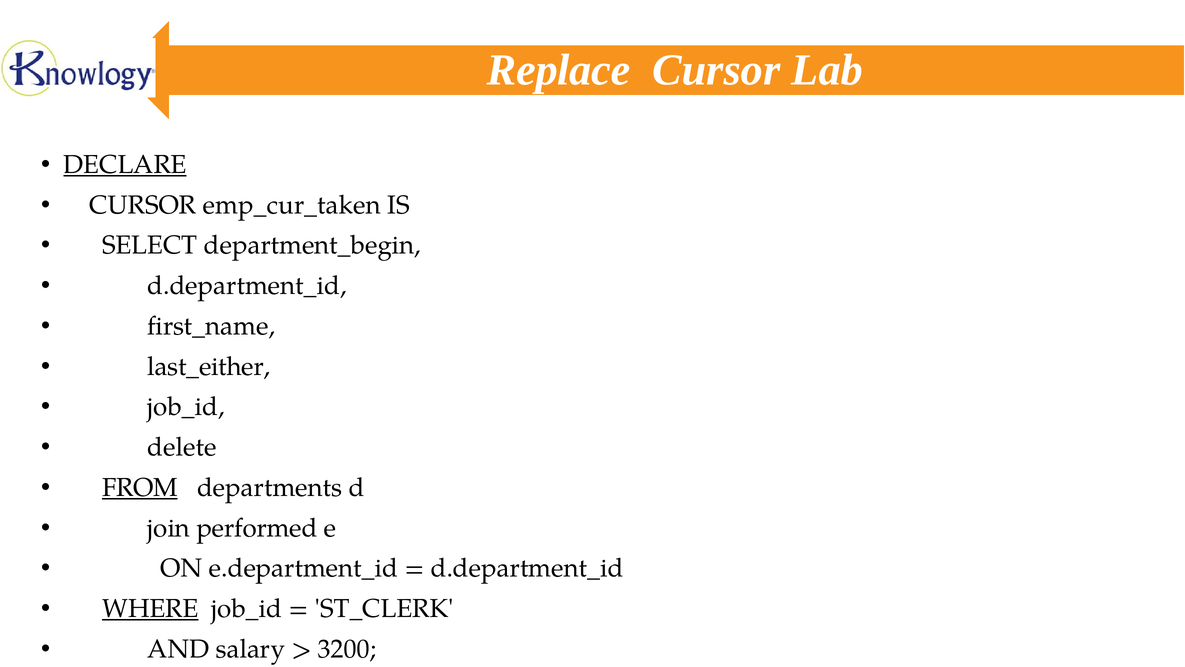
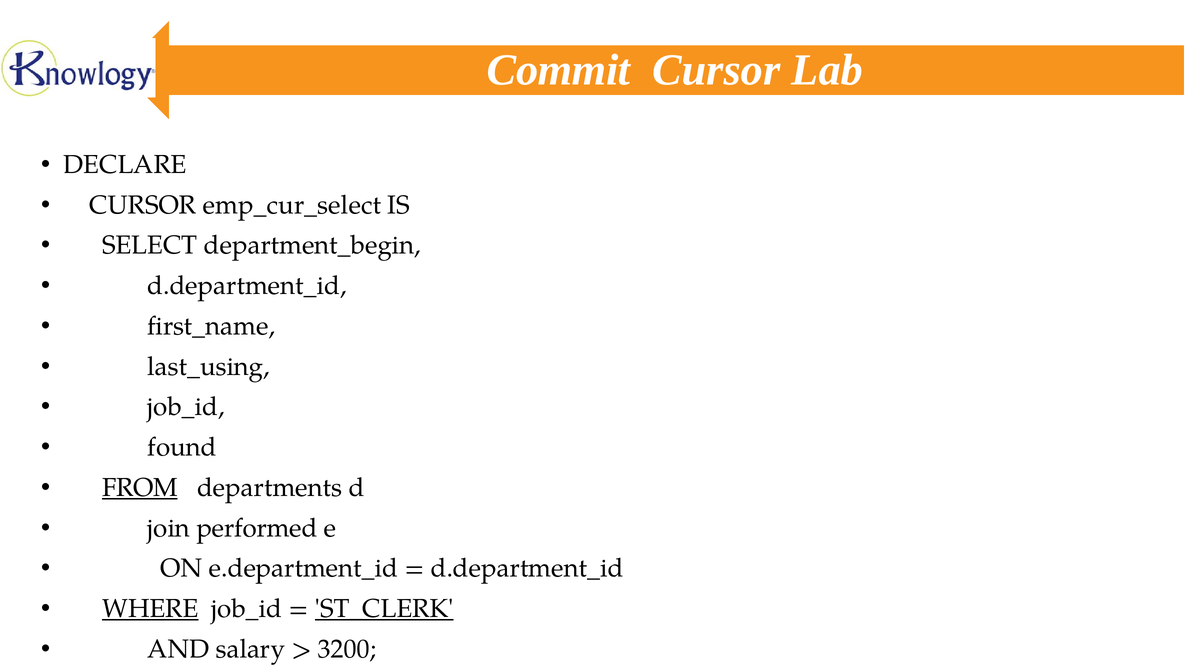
Replace: Replace -> Commit
DECLARE underline: present -> none
emp_cur_taken: emp_cur_taken -> emp_cur_select
last_either: last_either -> last_using
delete: delete -> found
ST_CLERK underline: none -> present
